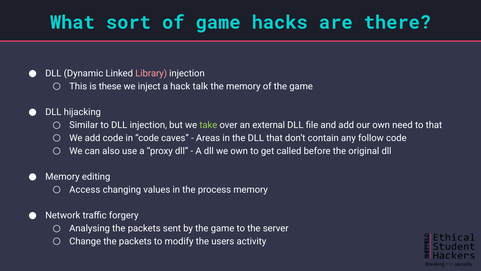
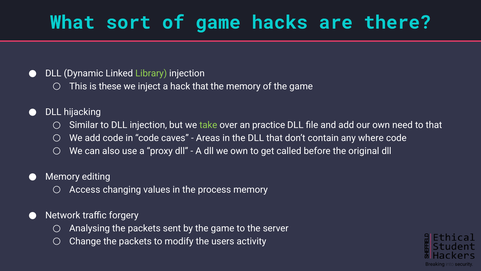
Library colour: pink -> light green
hack talk: talk -> that
external: external -> practice
follow: follow -> where
